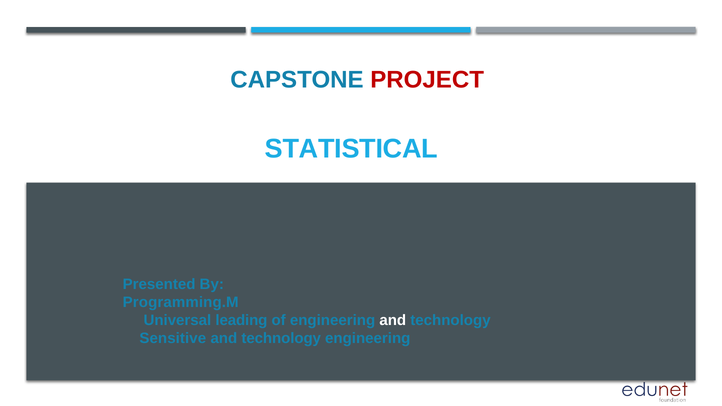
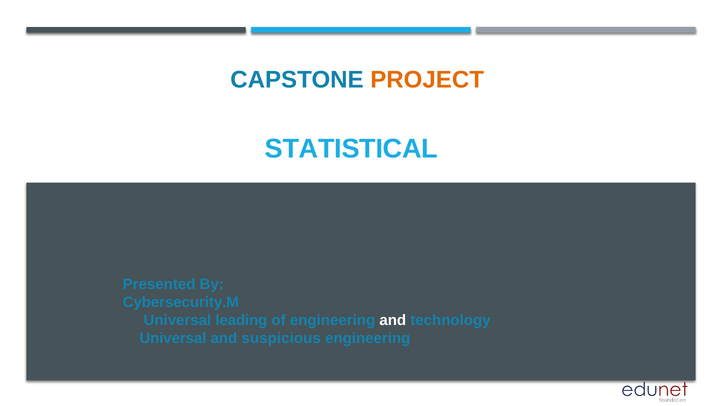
PROJECT colour: red -> orange
Programming.M: Programming.M -> Cybersecurity.M
Sensitive at (173, 339): Sensitive -> Universal
technology at (281, 339): technology -> suspicious
